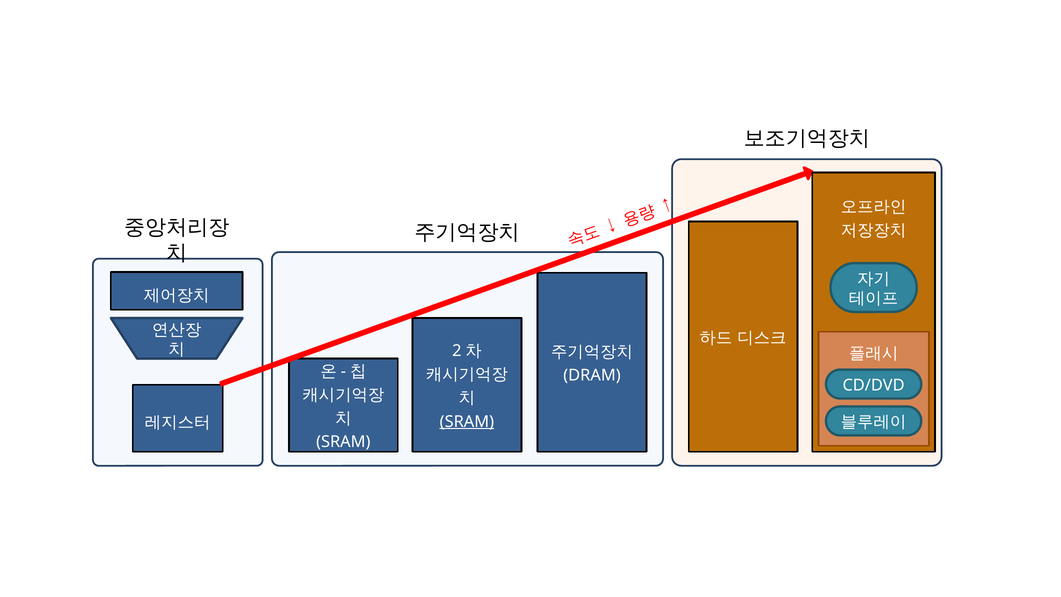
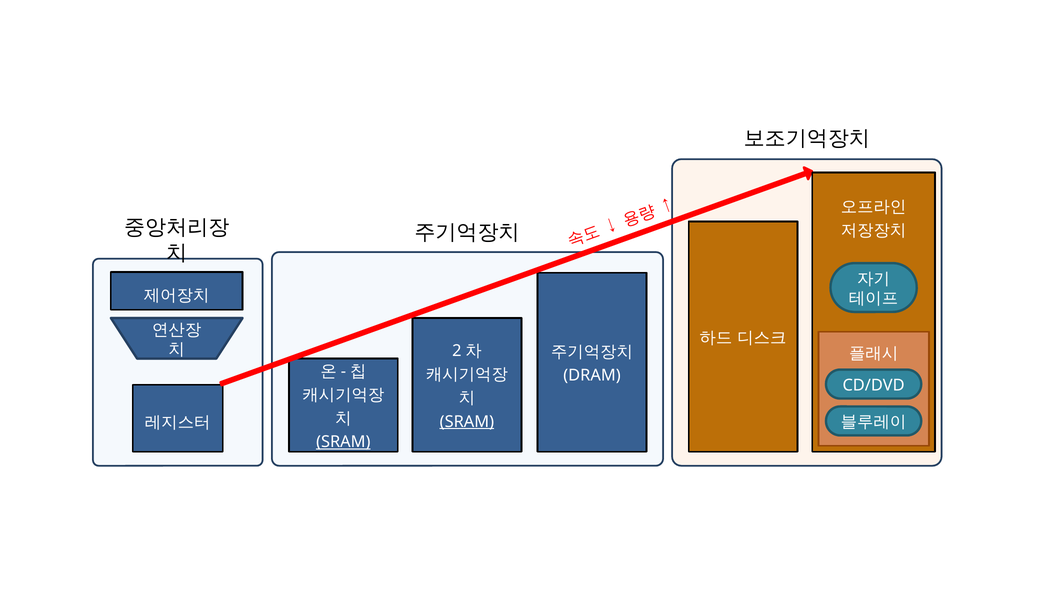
SRAM at (343, 442) underline: none -> present
